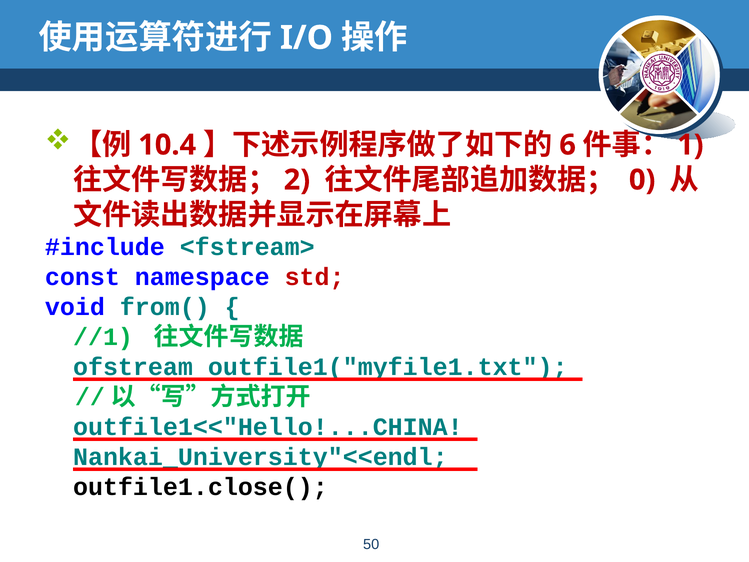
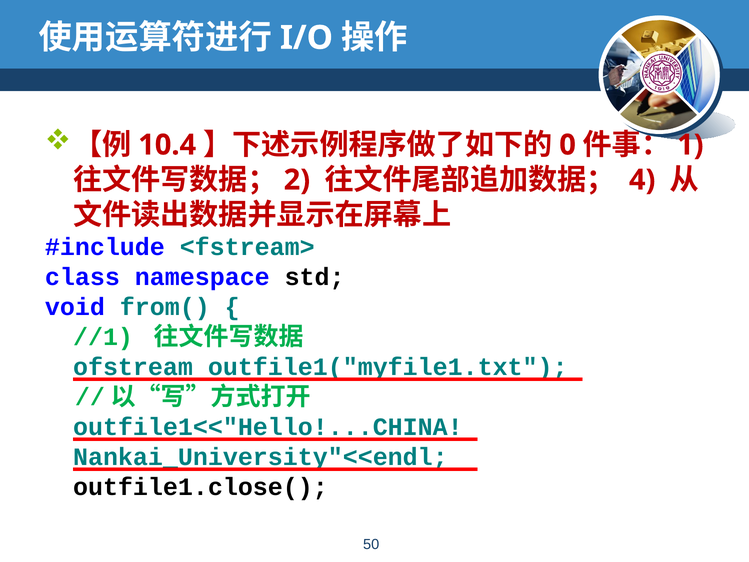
6: 6 -> 0
0: 0 -> 4
const: const -> class
std colour: red -> black
